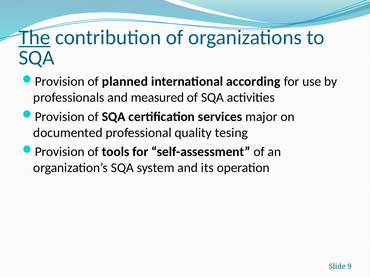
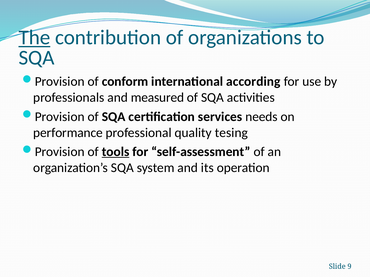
planned: planned -> conform
major: major -> needs
documented: documented -> performance
tools underline: none -> present
